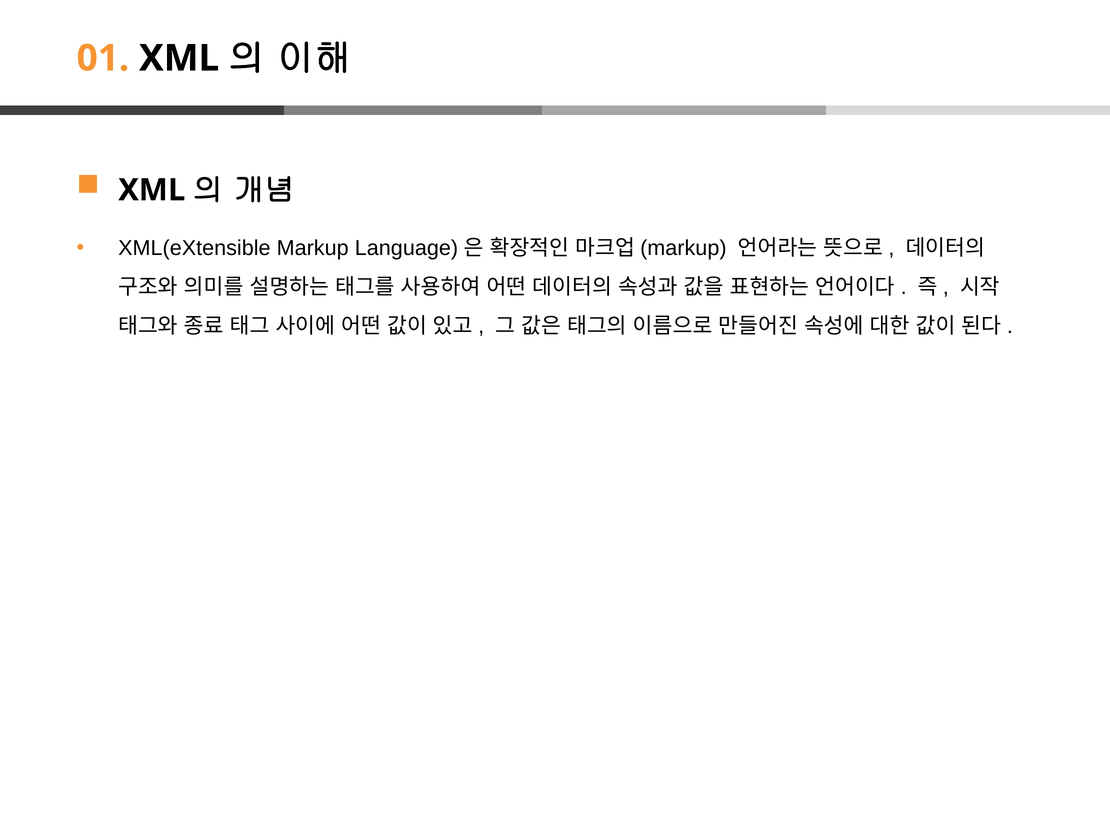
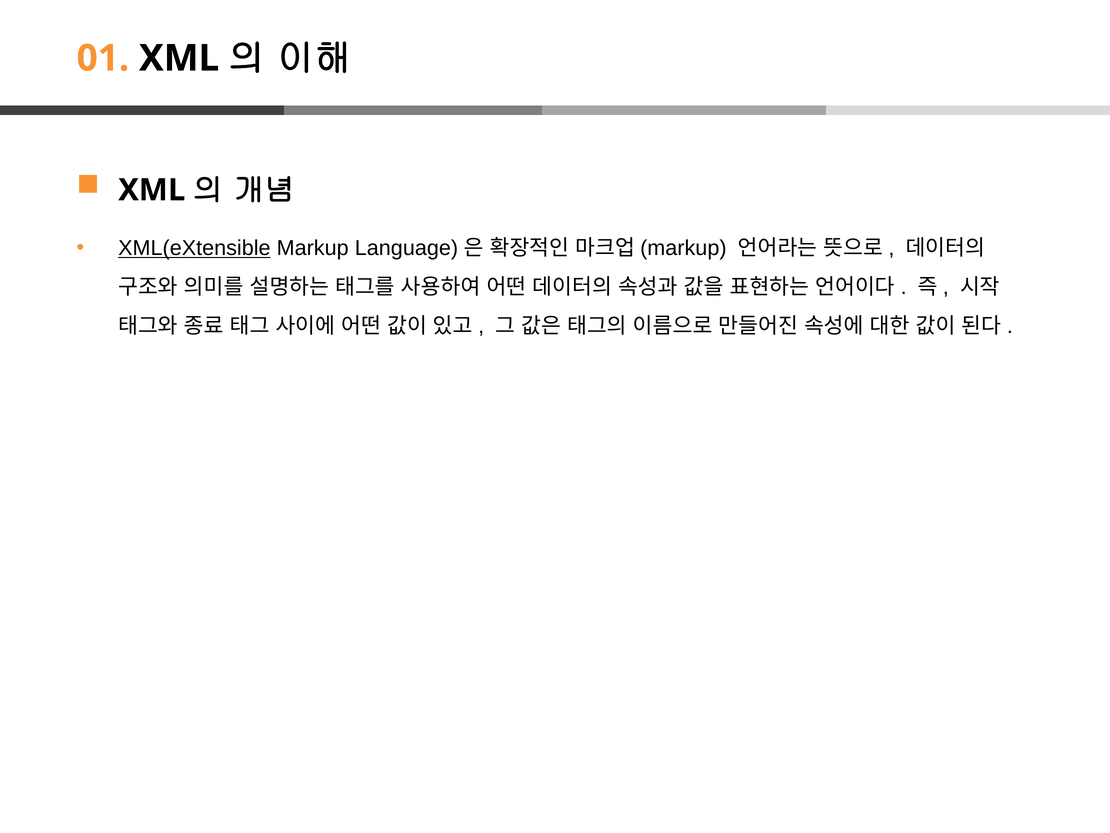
XML(eXtensible underline: none -> present
